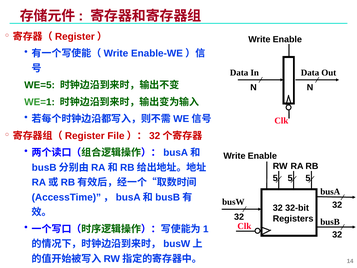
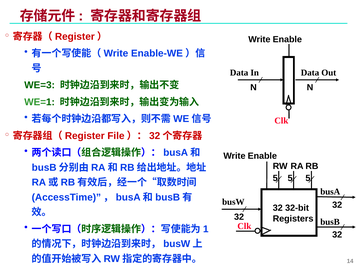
WE=5: WE=5 -> WE=3
